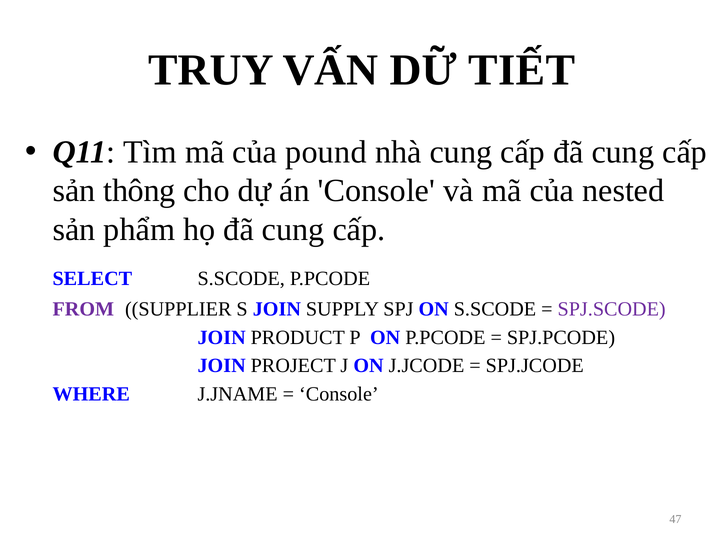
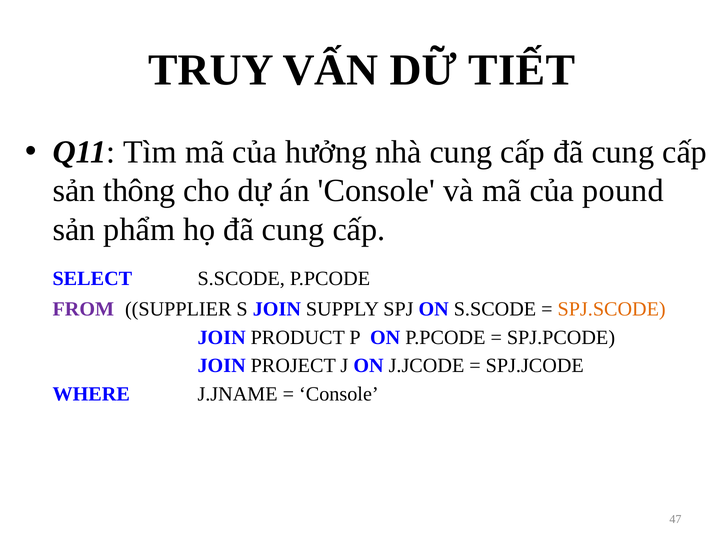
pound: pound -> hưởng
nested: nested -> pound
SPJ.SCODE colour: purple -> orange
